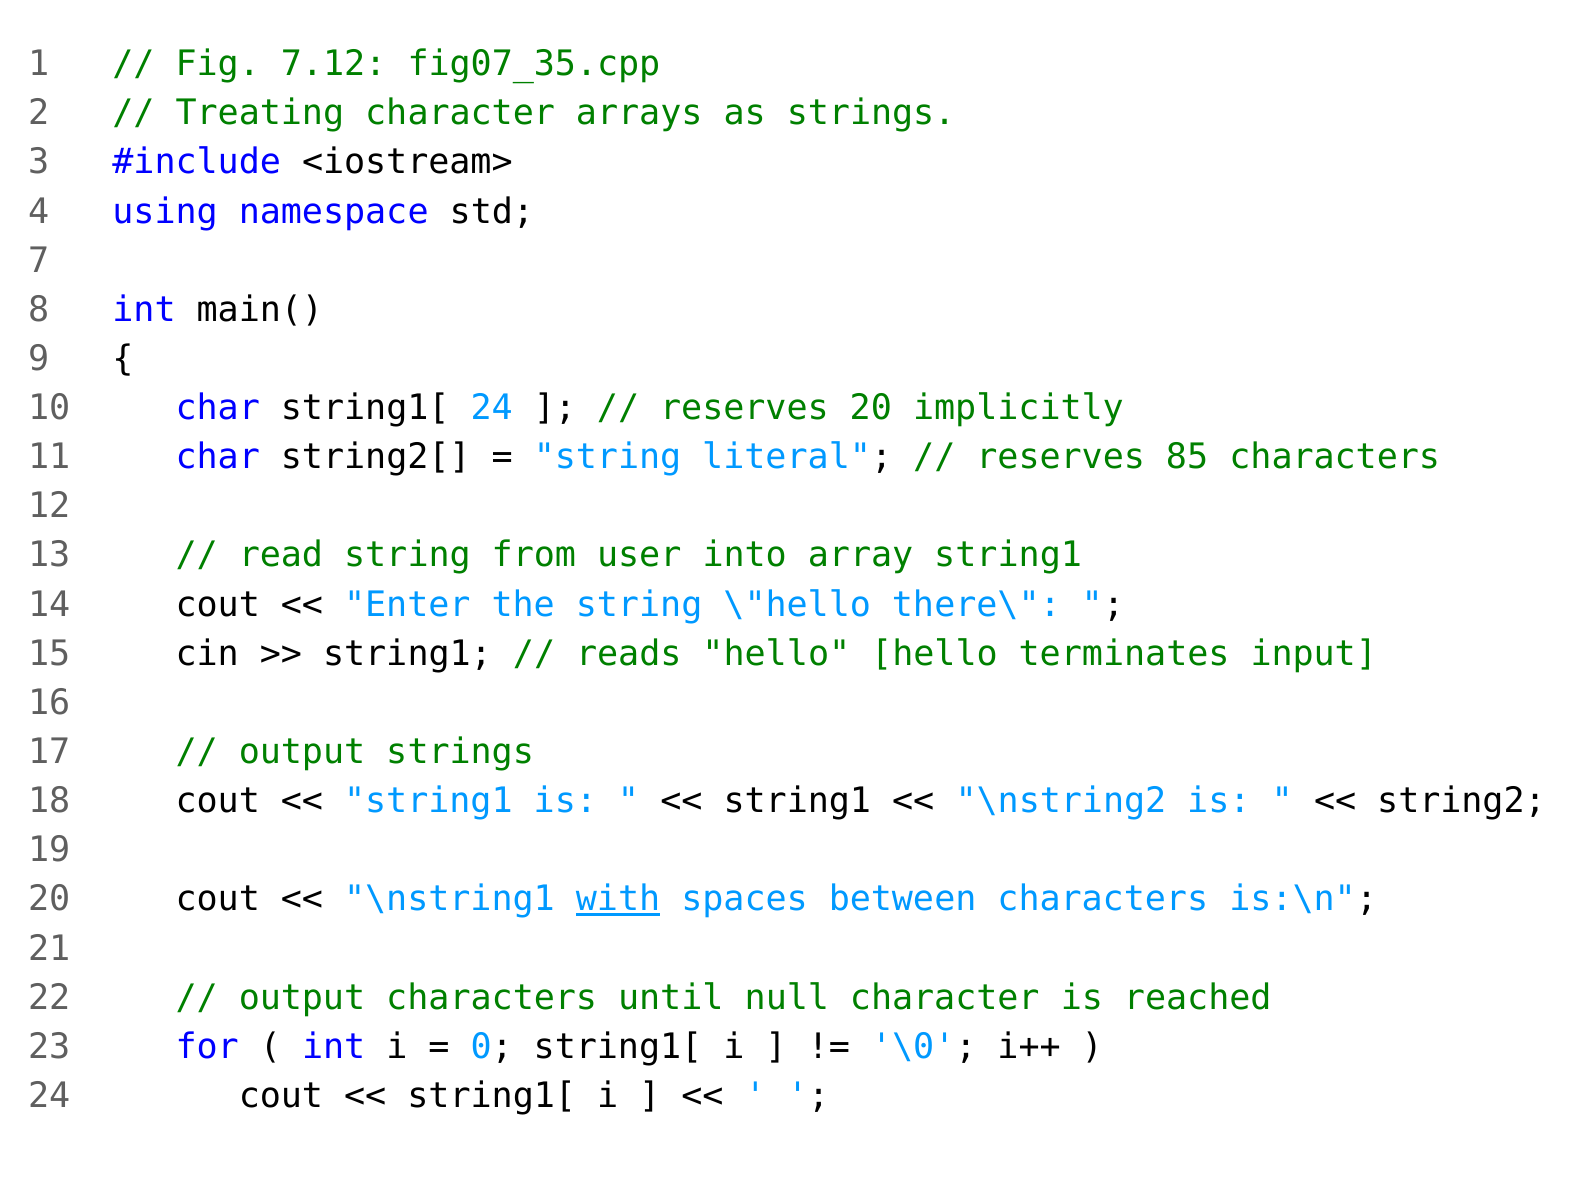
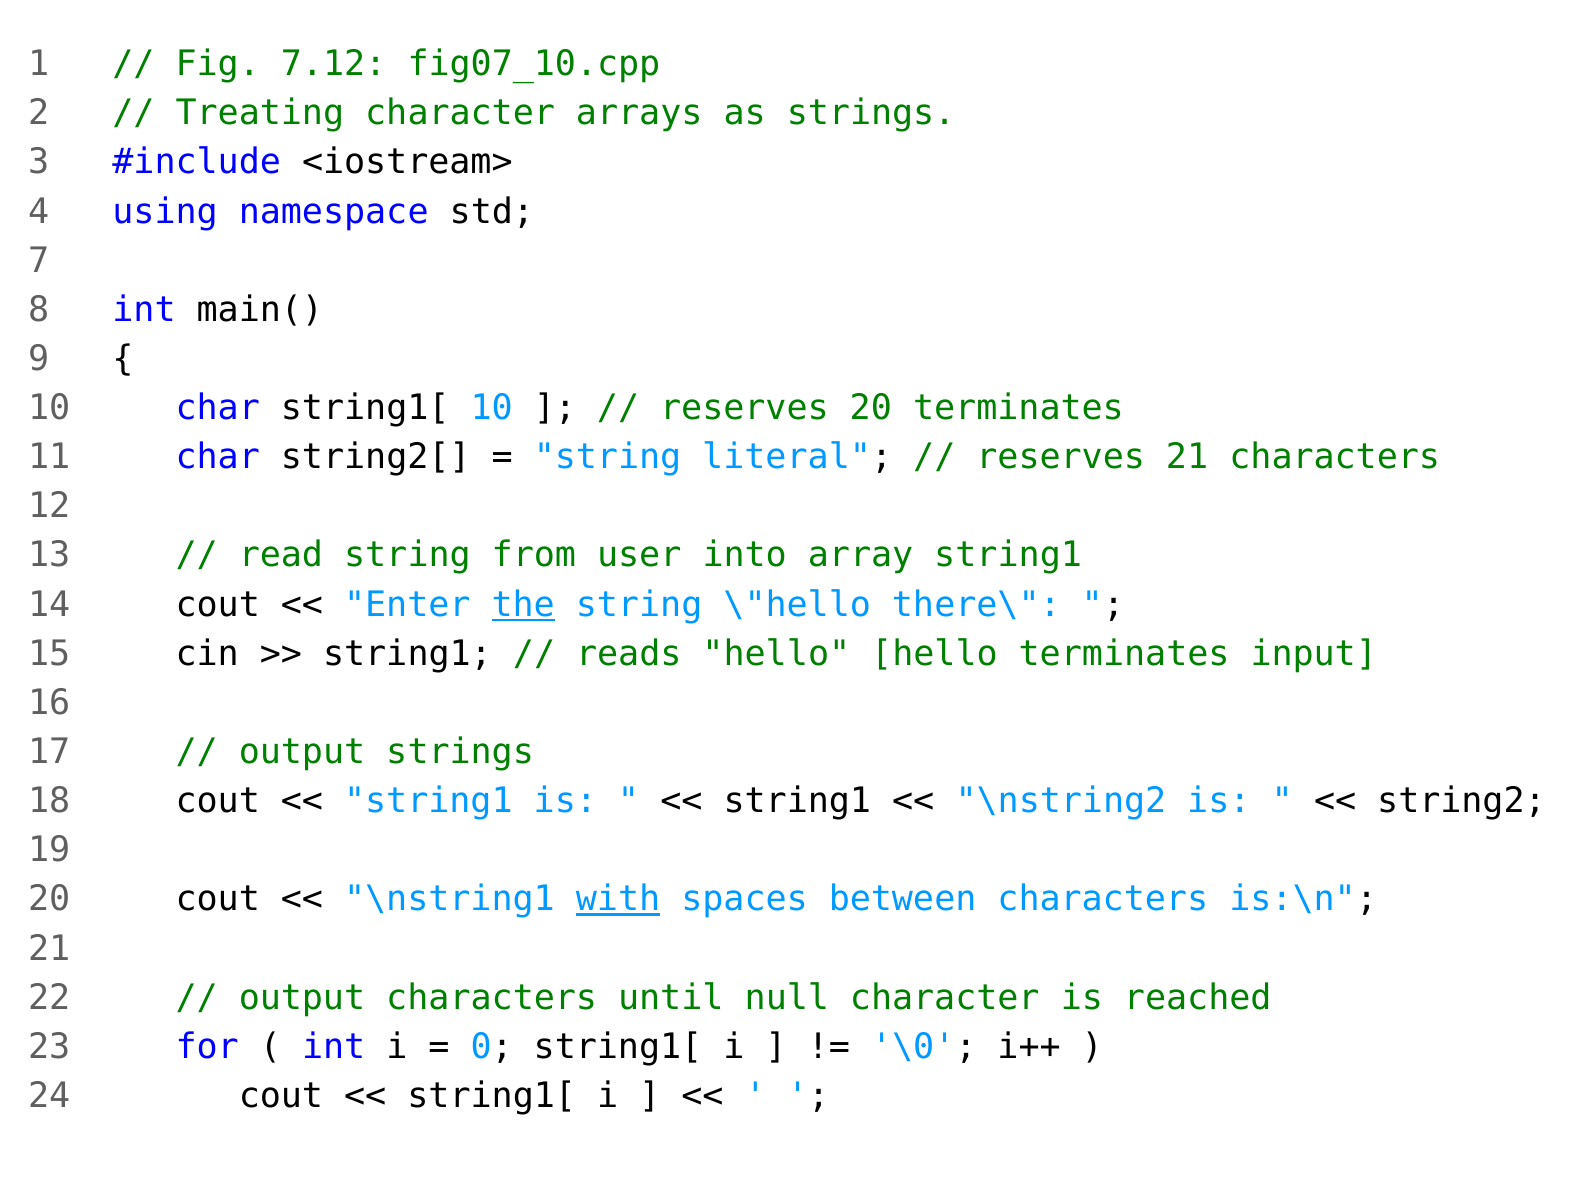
fig07_35.cpp: fig07_35.cpp -> fig07_10.cpp
string1[ 24: 24 -> 10
20 implicitly: implicitly -> terminates
reserves 85: 85 -> 21
the underline: none -> present
